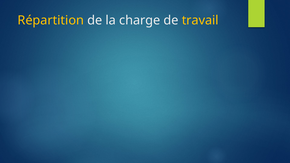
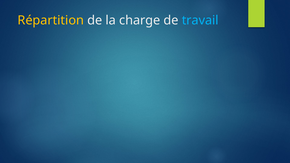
travail colour: yellow -> light blue
